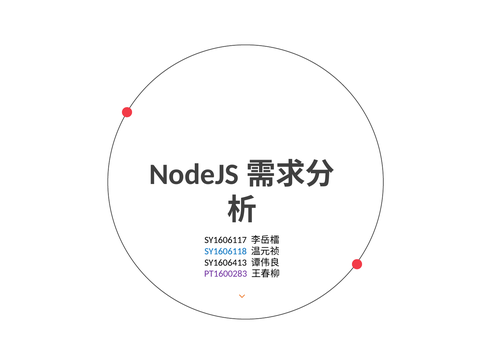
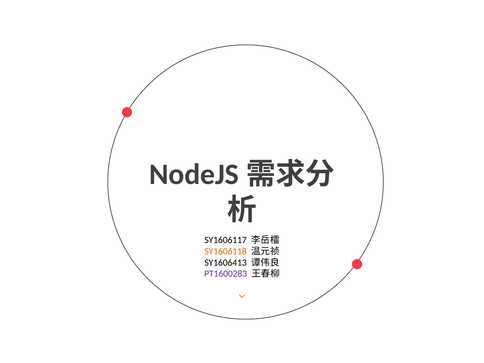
SY1606118 colour: blue -> orange
